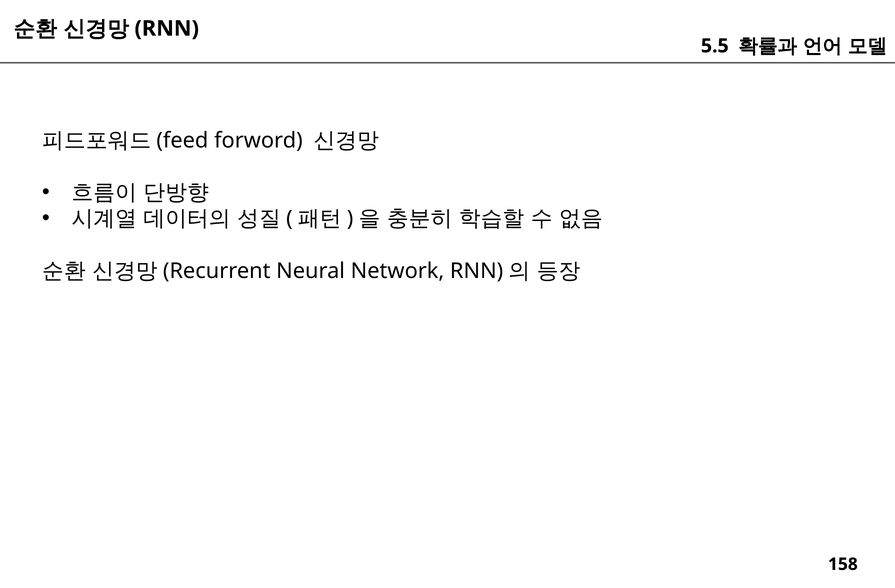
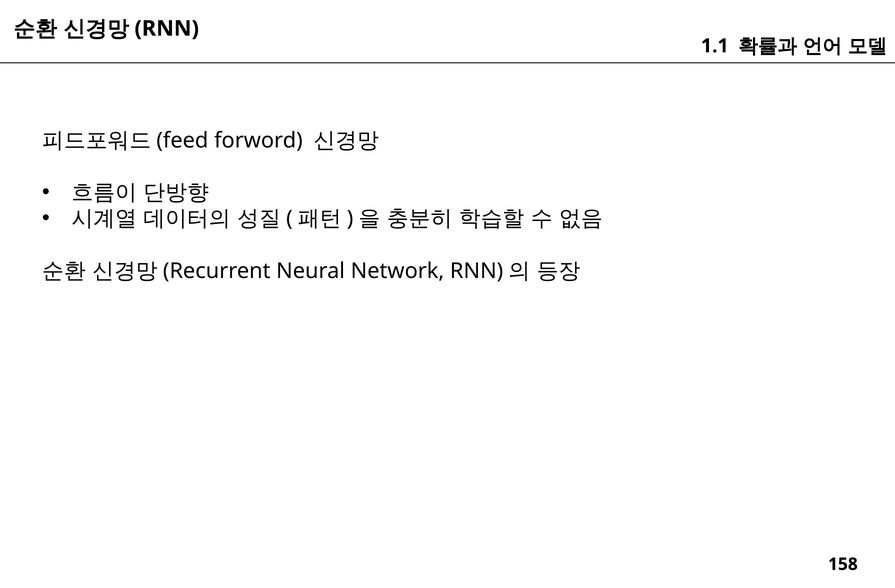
5.5: 5.5 -> 1.1
